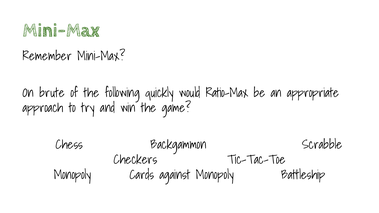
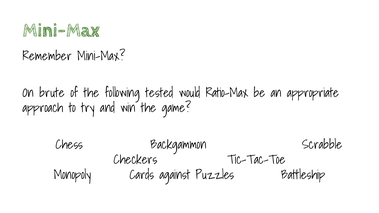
quickly: quickly -> tested
against Monopoly: Monopoly -> Puzzles
